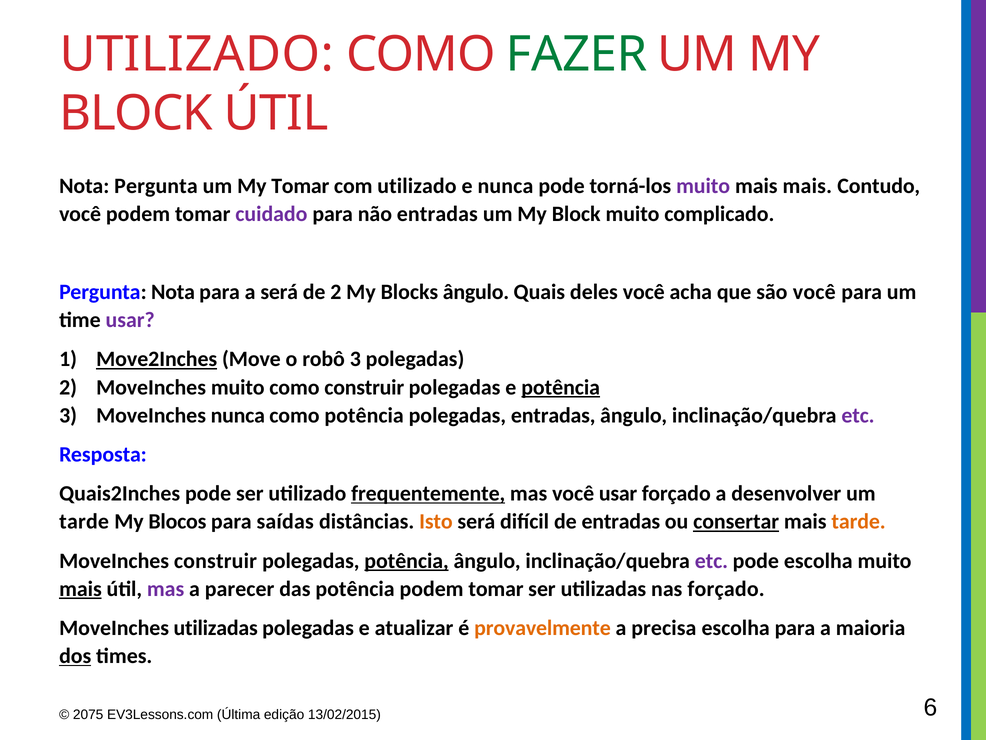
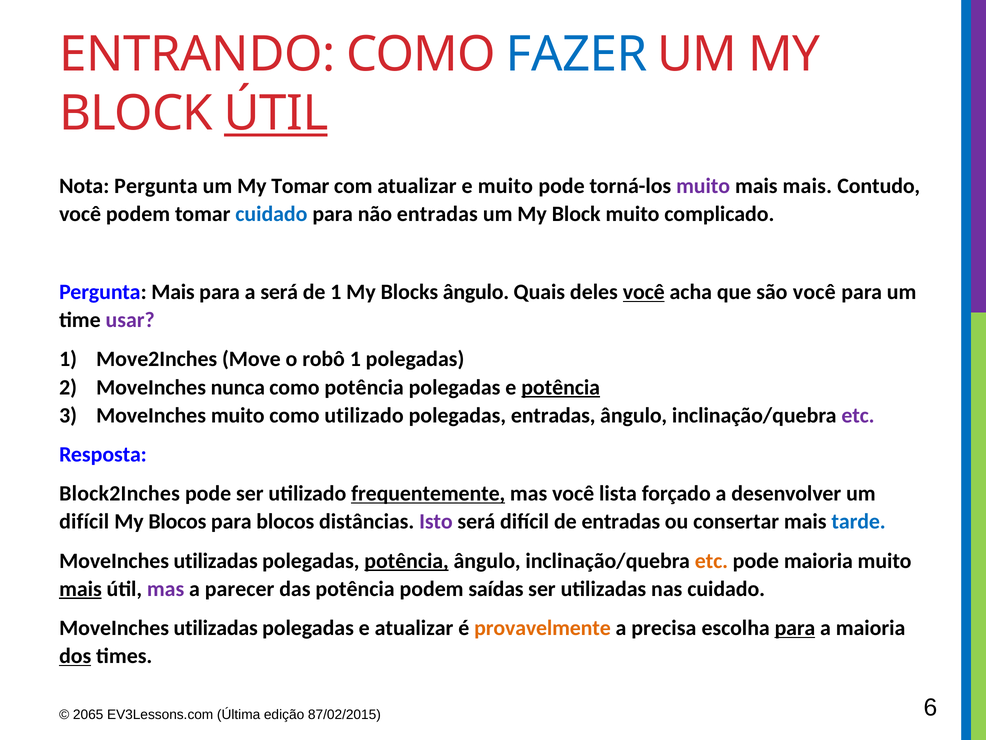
UTILIZADO at (197, 54): UTILIZADO -> ENTRANDO
FAZER colour: green -> blue
ÚTIL at (276, 114) underline: none -> present
com utilizado: utilizado -> atualizar
e nunca: nunca -> muito
cuidado at (271, 214) colour: purple -> blue
Pergunta Nota: Nota -> Mais
de 2: 2 -> 1
você at (644, 292) underline: none -> present
Move2Inches underline: present -> none
robô 3: 3 -> 1
MoveInches muito: muito -> nunca
como construir: construir -> potência
MoveInches nunca: nunca -> muito
como potência: potência -> utilizado
Quais2Inches: Quais2Inches -> Block2Inches
você usar: usar -> lista
tarde at (84, 521): tarde -> difícil
para saídas: saídas -> blocos
Isto colour: orange -> purple
consertar underline: present -> none
tarde at (859, 521) colour: orange -> blue
construir at (215, 560): construir -> utilizadas
etc at (711, 560) colour: purple -> orange
pode escolha: escolha -> maioria
tomar at (496, 589): tomar -> saídas
nas forçado: forçado -> cuidado
para at (795, 628) underline: none -> present
2075: 2075 -> 2065
13/02/2015: 13/02/2015 -> 87/02/2015
